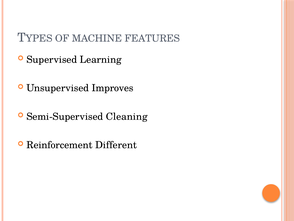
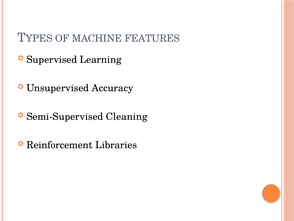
Improves: Improves -> Accuracy
Different: Different -> Libraries
